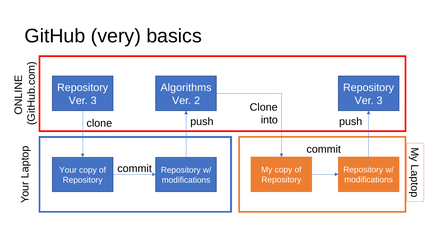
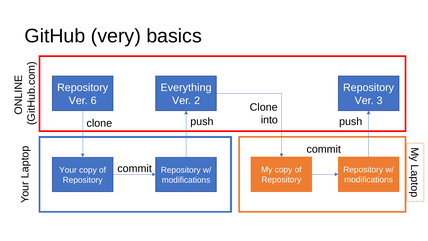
Algorithms: Algorithms -> Everything
3 at (94, 100): 3 -> 6
